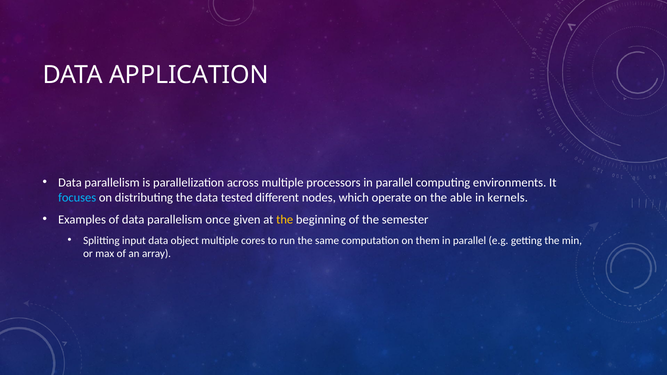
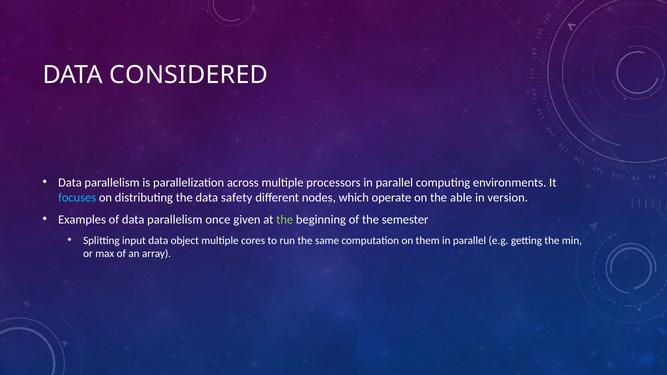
APPLICATION: APPLICATION -> CONSIDERED
tested: tested -> safety
kernels: kernels -> version
the at (285, 220) colour: yellow -> light green
